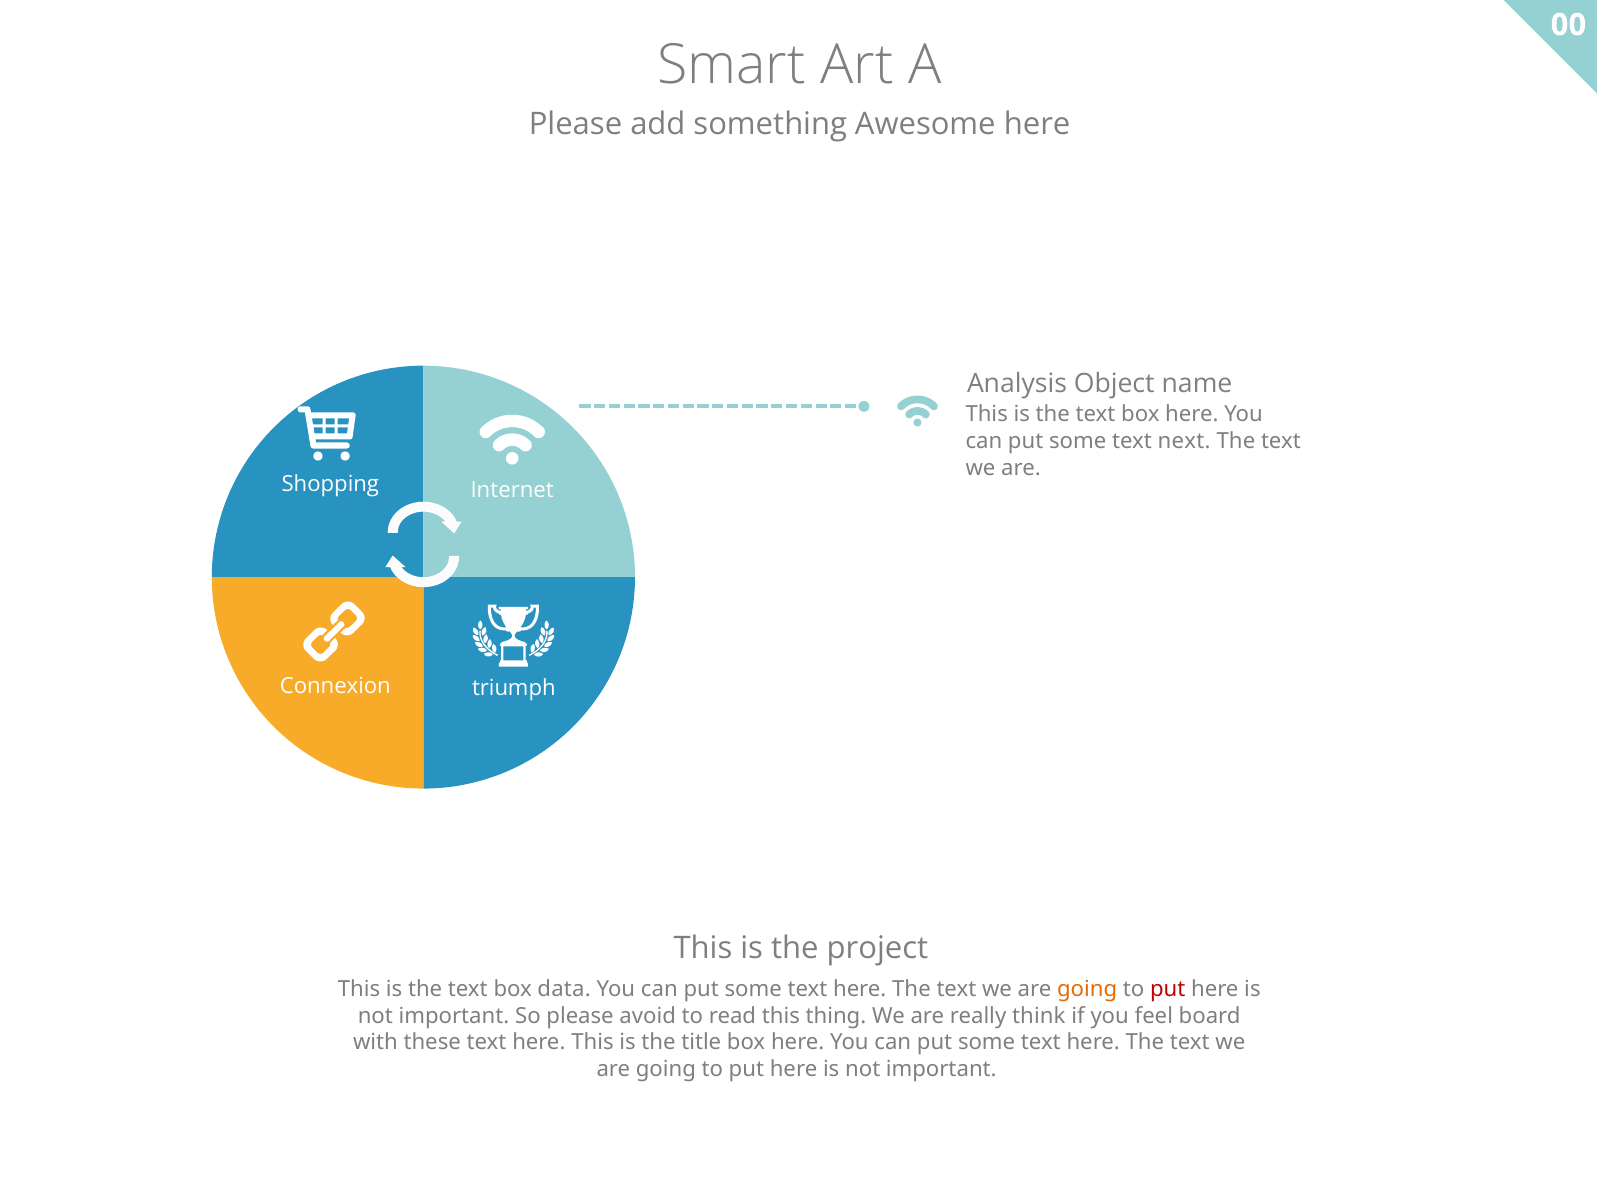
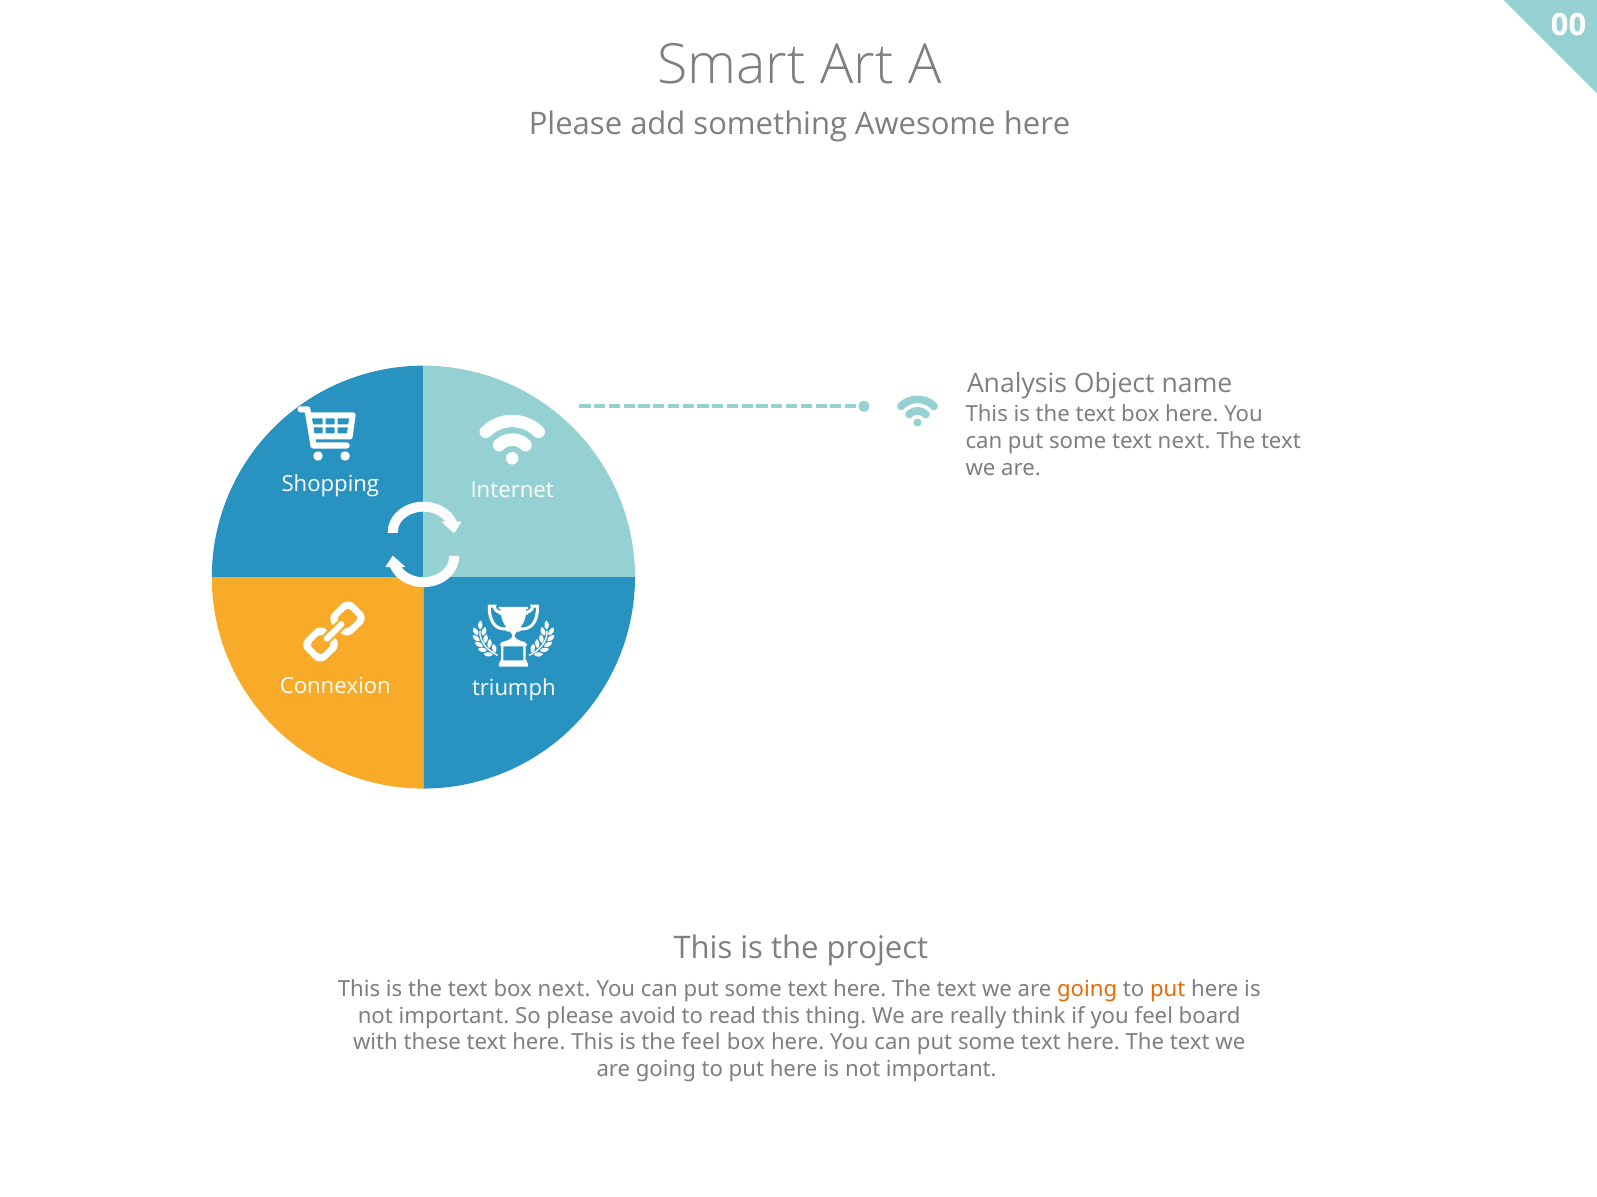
box data: data -> next
put at (1168, 990) colour: red -> orange
the title: title -> feel
